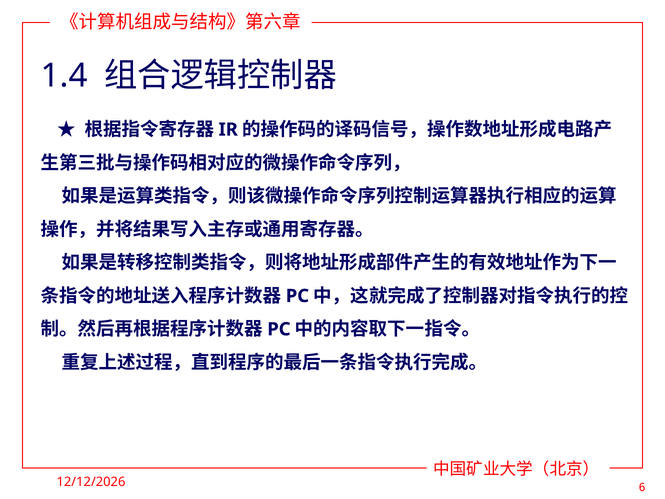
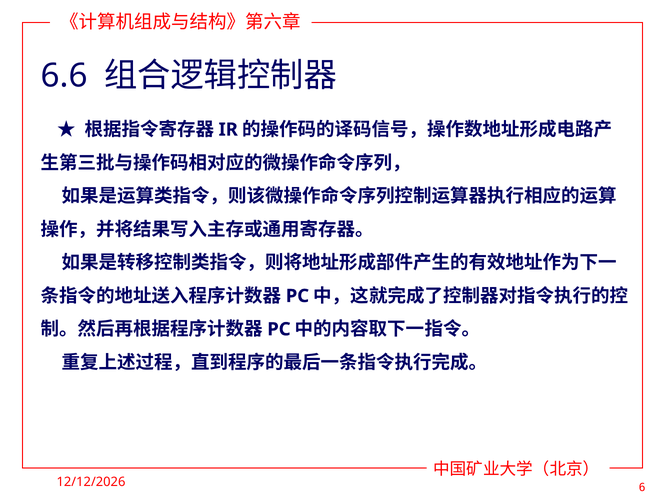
1.4: 1.4 -> 6.6
